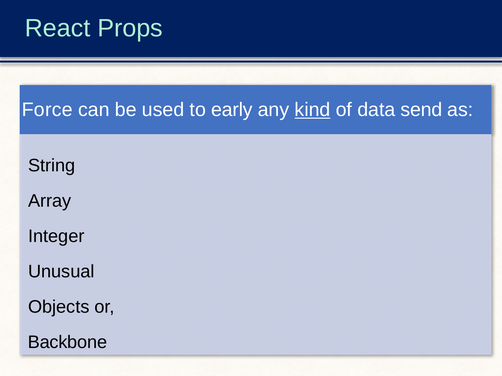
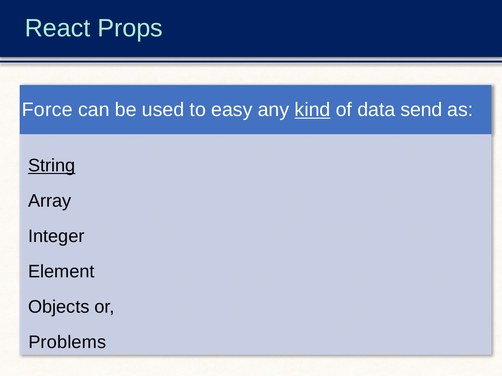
early: early -> easy
String underline: none -> present
Unusual: Unusual -> Element
Backbone: Backbone -> Problems
